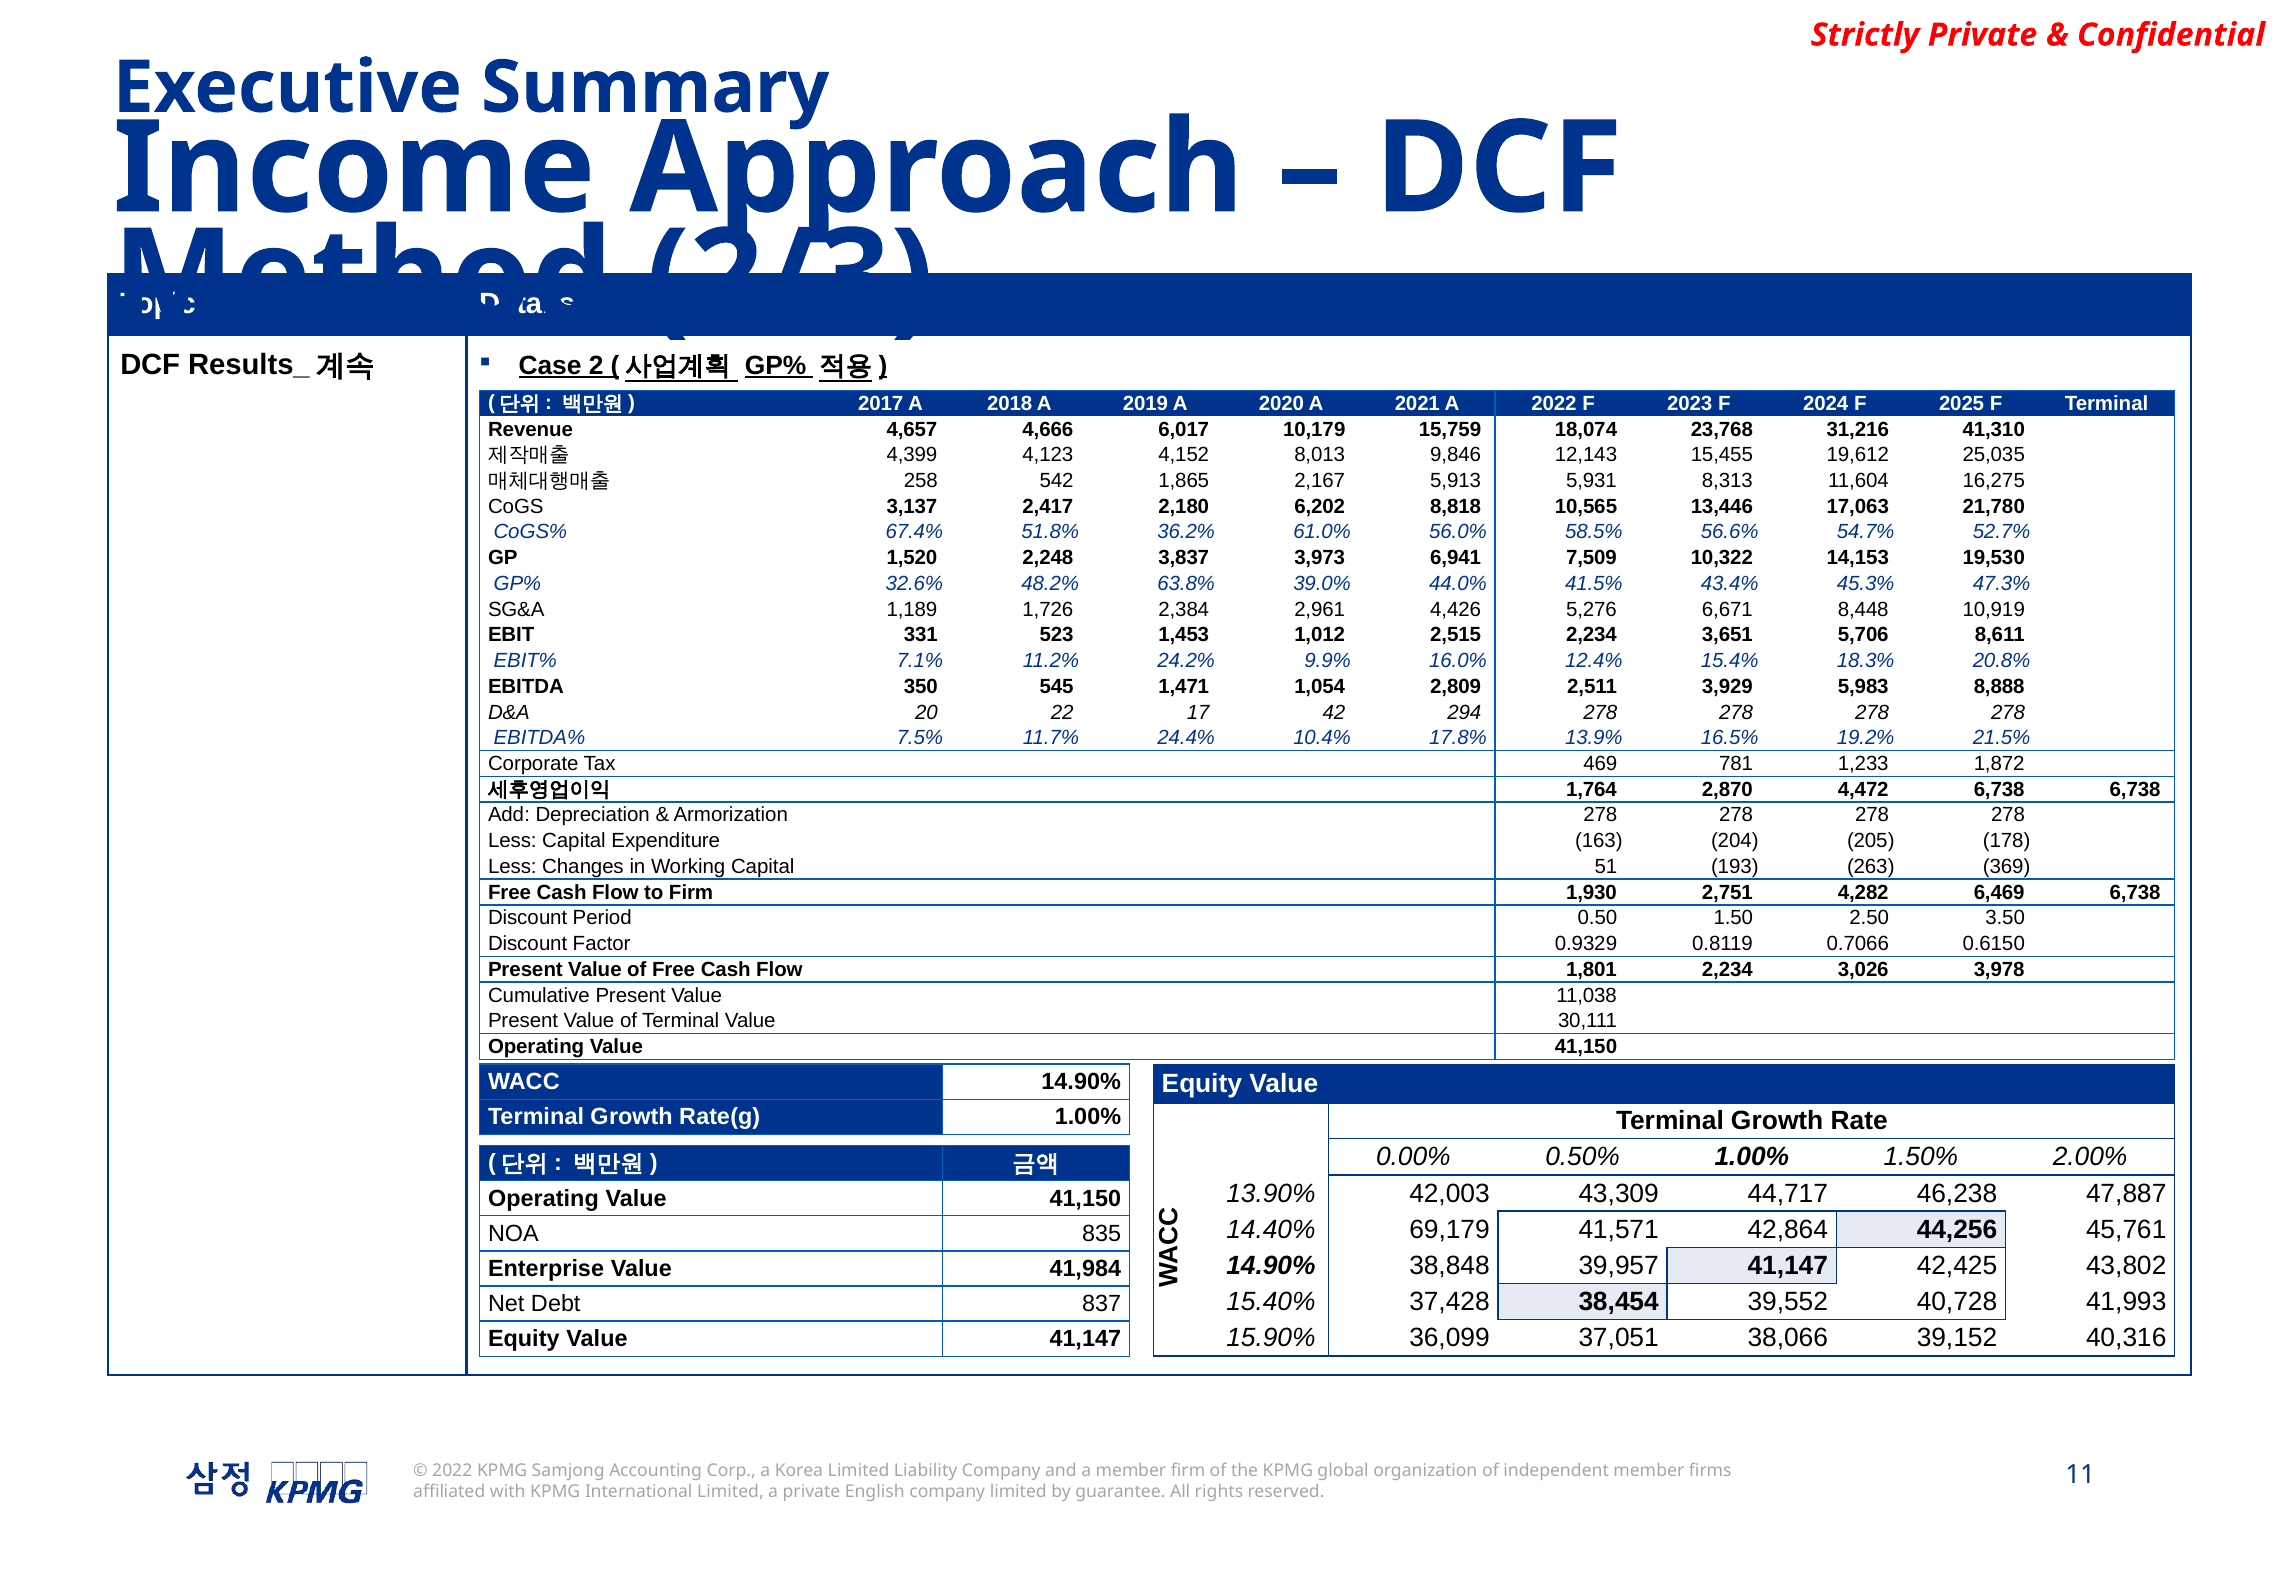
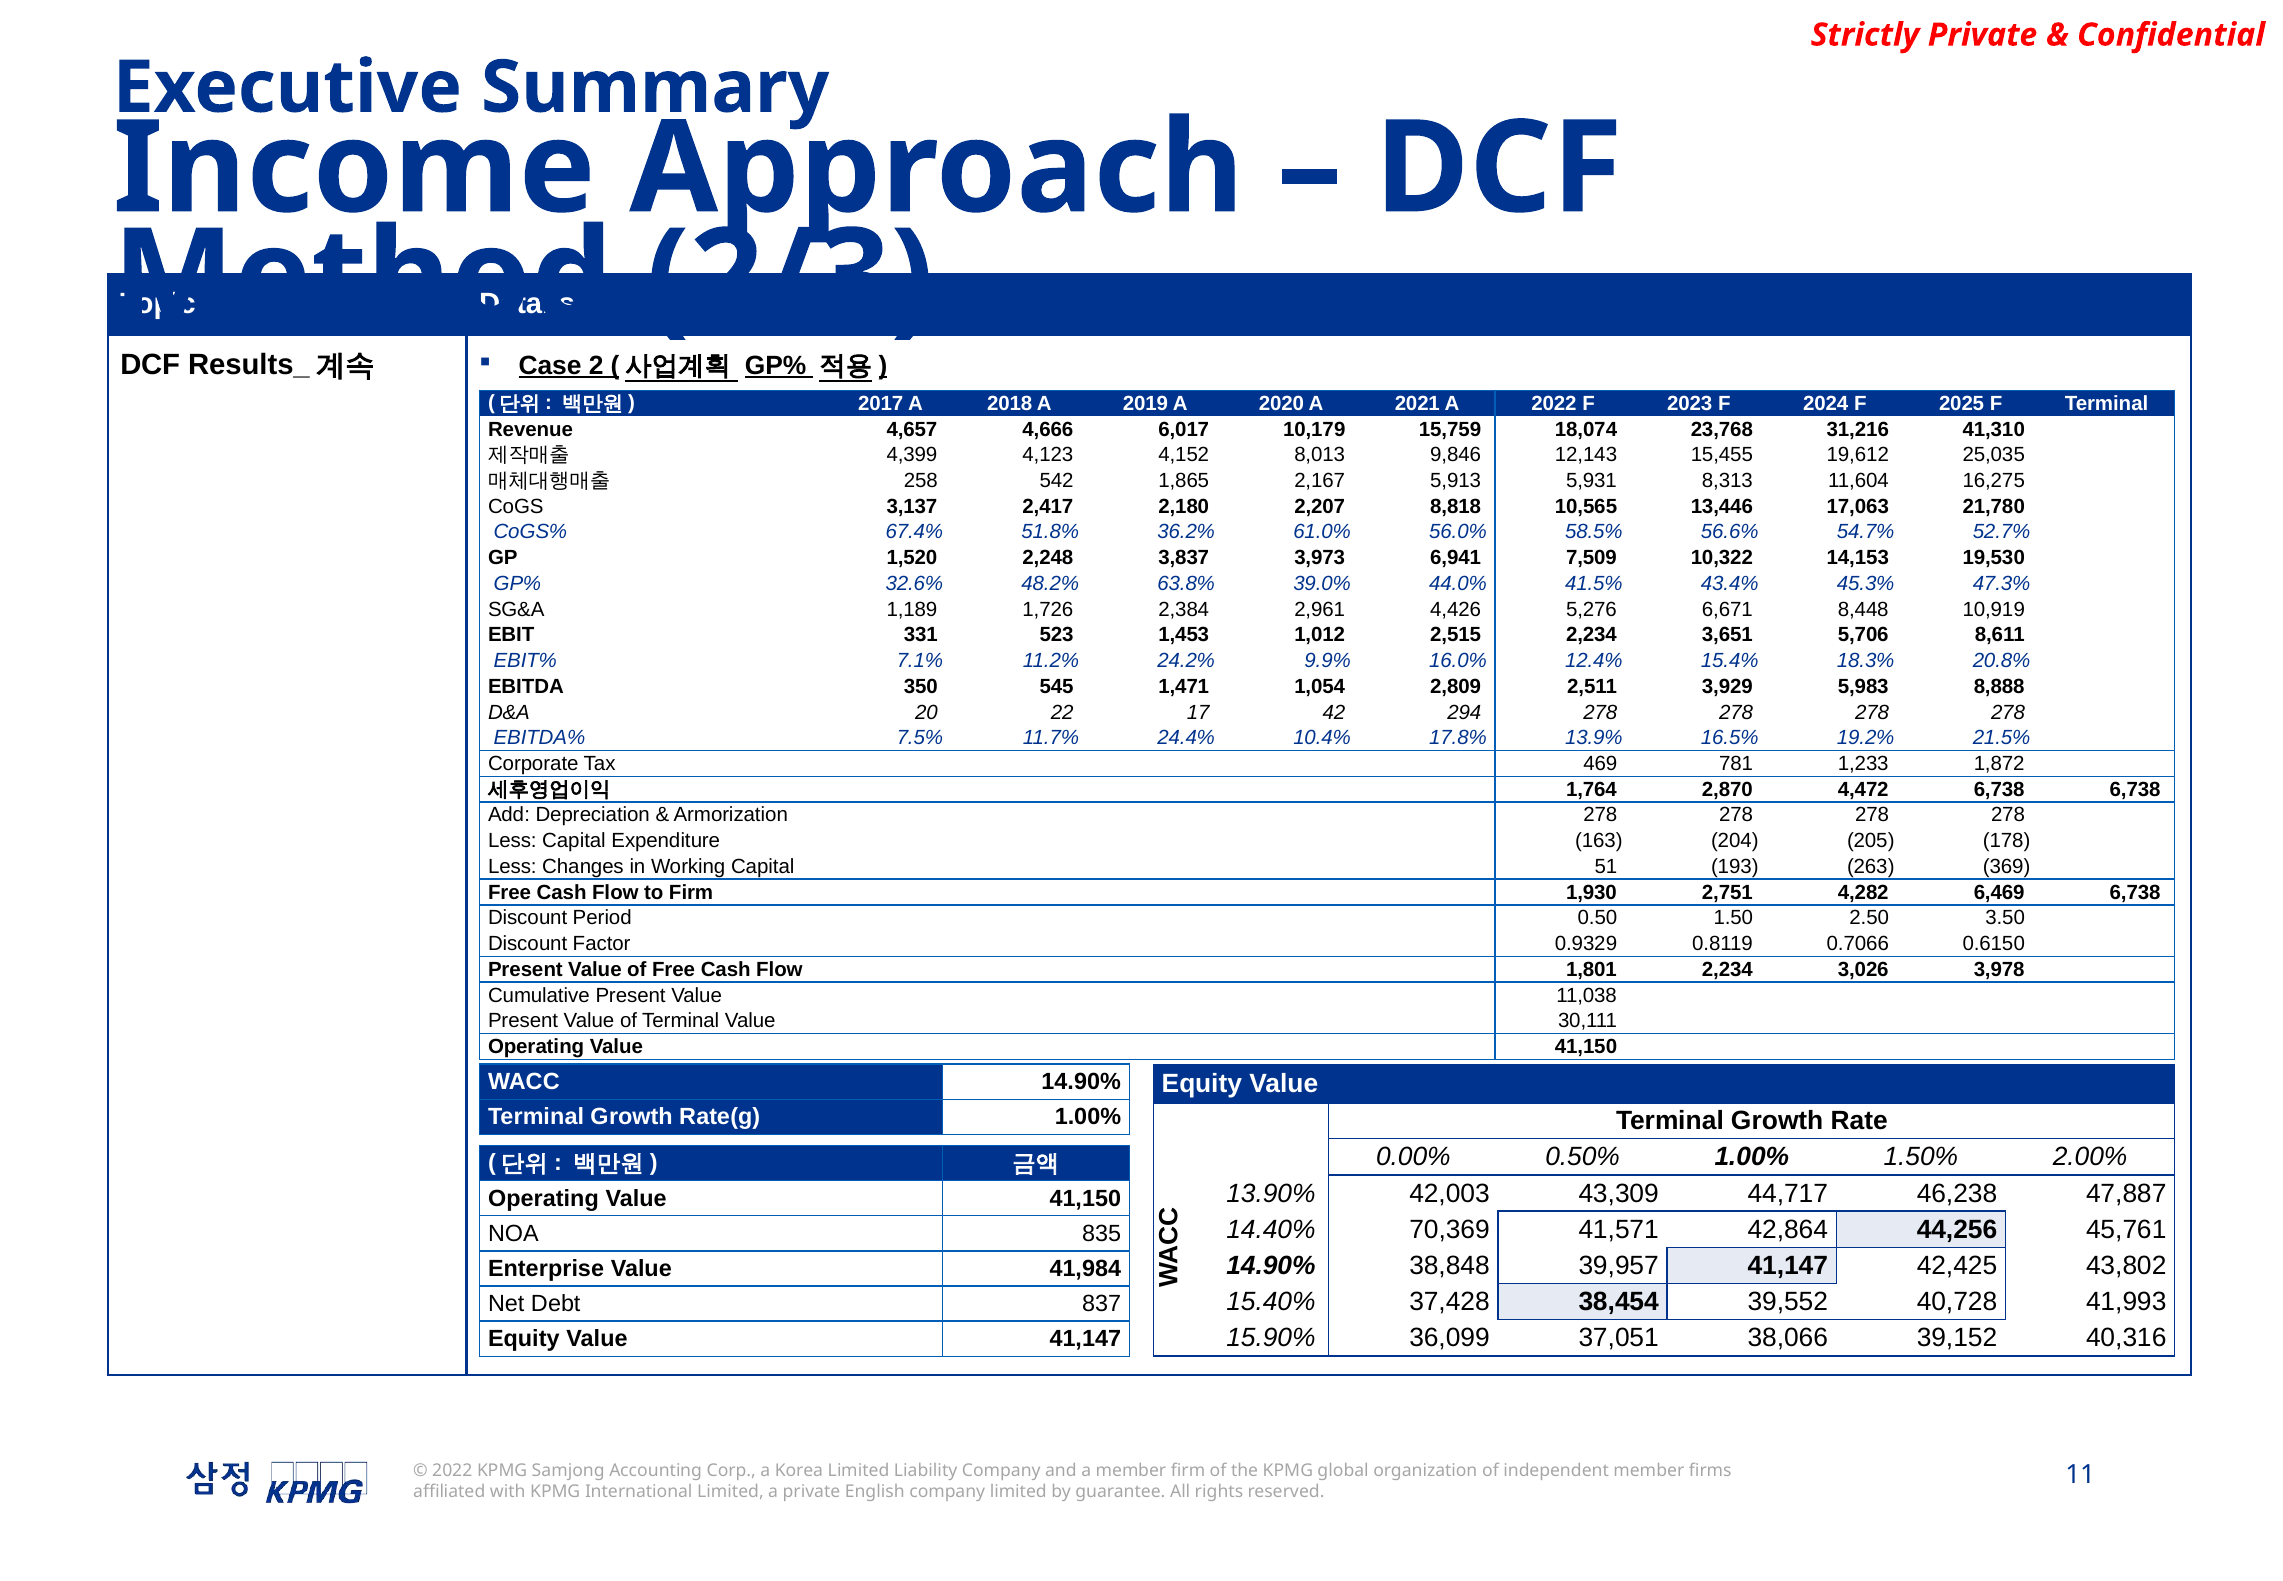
6,202: 6,202 -> 2,207
69,179: 69,179 -> 70,369
